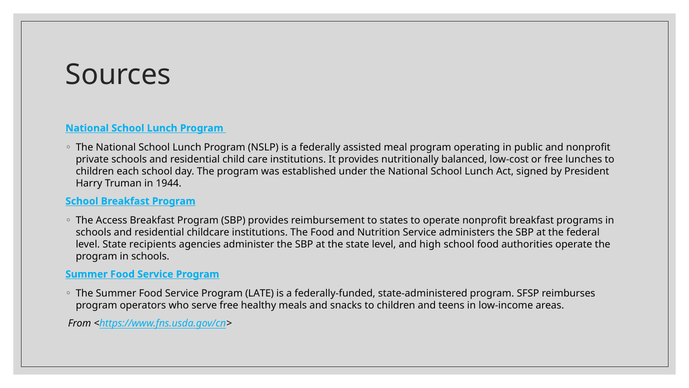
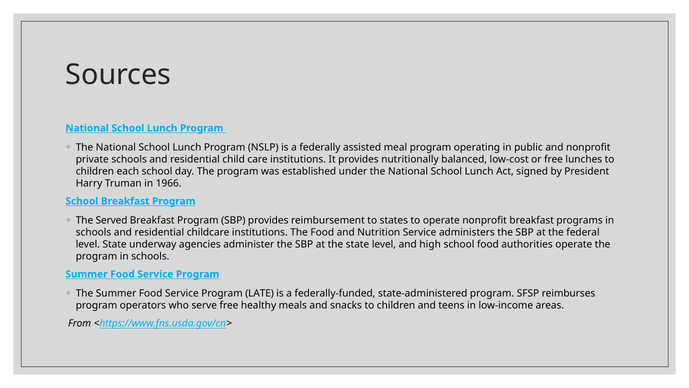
1944: 1944 -> 1966
Access: Access -> Served
recipients: recipients -> underway
